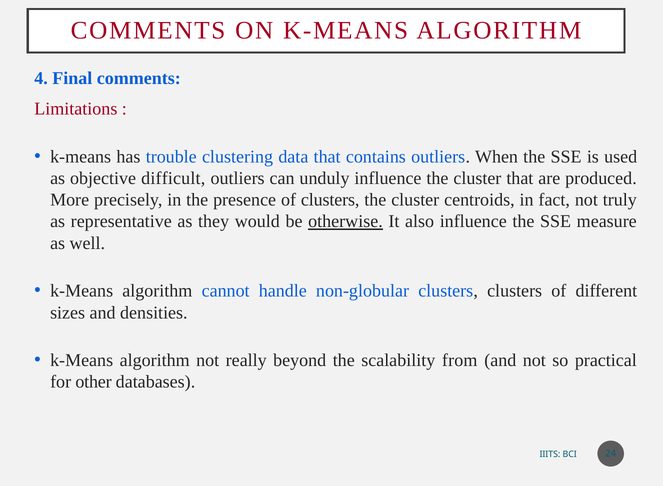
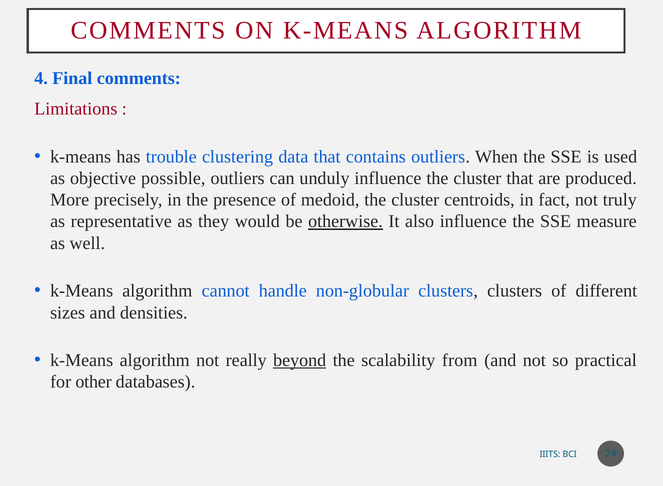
difficult: difficult -> possible
of clusters: clusters -> medoid
beyond underline: none -> present
